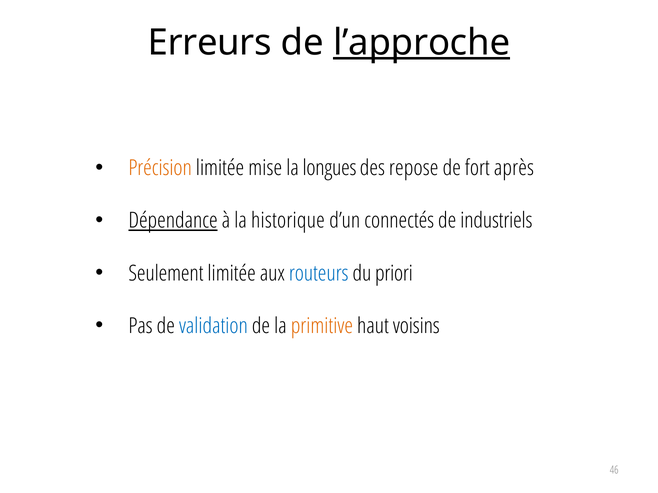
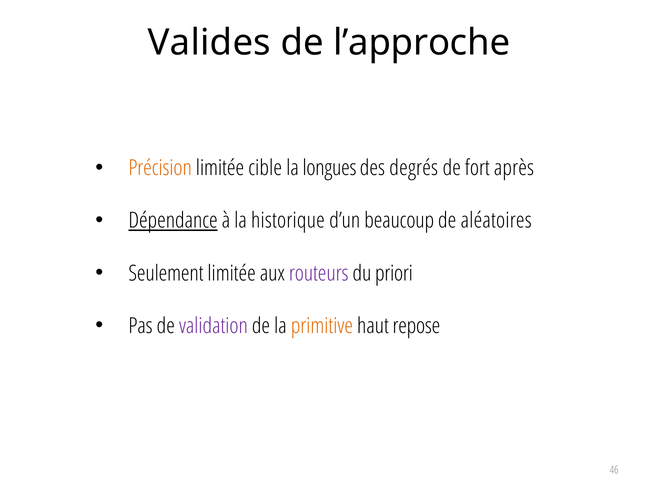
Erreurs: Erreurs -> Valides
l’approche underline: present -> none
mise: mise -> cible
repose: repose -> degrés
connectés: connectés -> beaucoup
industriels: industriels -> aléatoires
routeurs colour: blue -> purple
validation colour: blue -> purple
voisins: voisins -> repose
